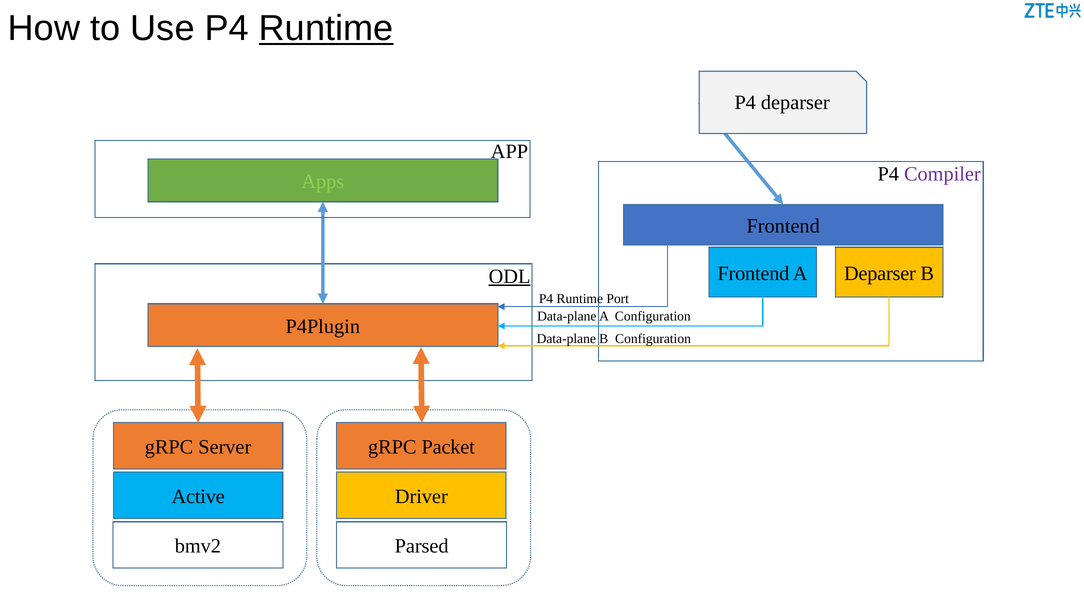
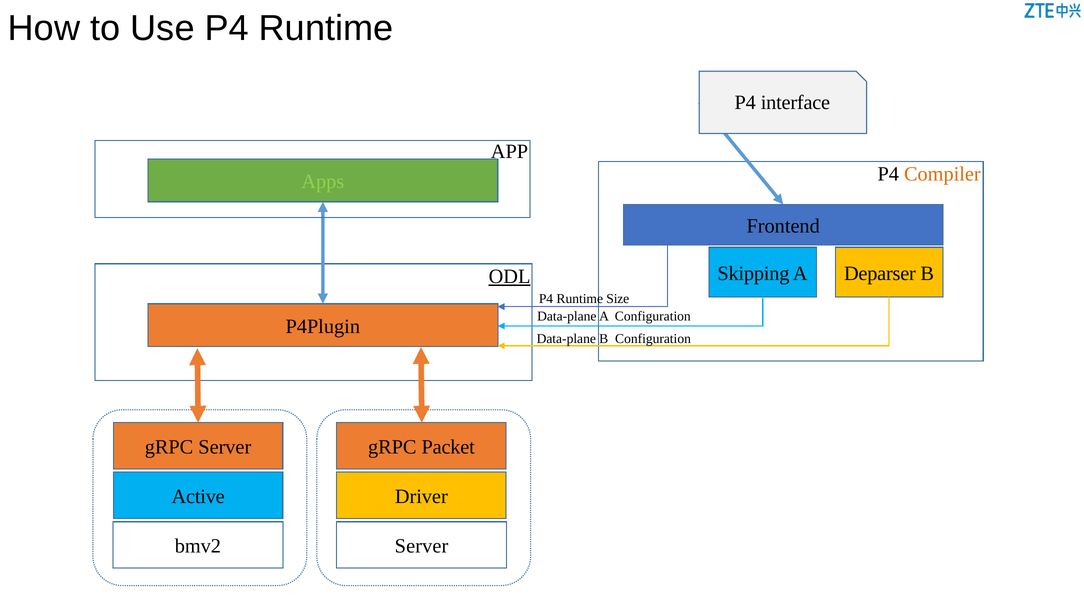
Runtime at (326, 29) underline: present -> none
P4 deparser: deparser -> interface
Compiler colour: purple -> orange
Frontend at (753, 274): Frontend -> Skipping
Port: Port -> Size
Parsed at (422, 547): Parsed -> Server
